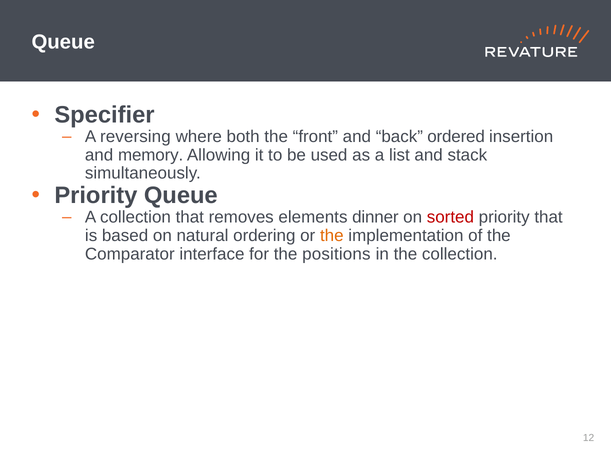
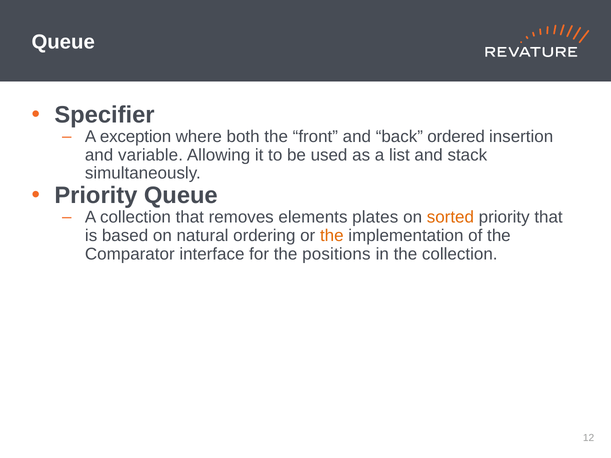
reversing: reversing -> exception
memory: memory -> variable
dinner: dinner -> plates
sorted colour: red -> orange
